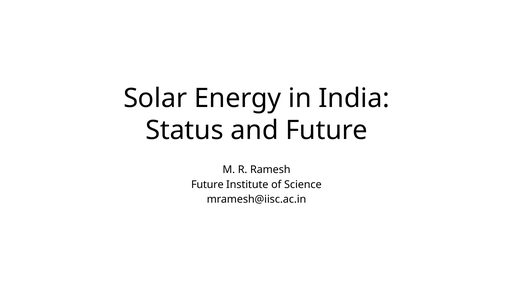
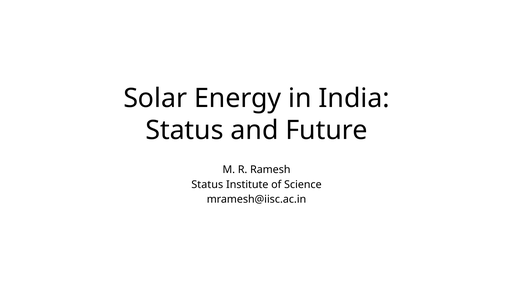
Future at (207, 184): Future -> Status
